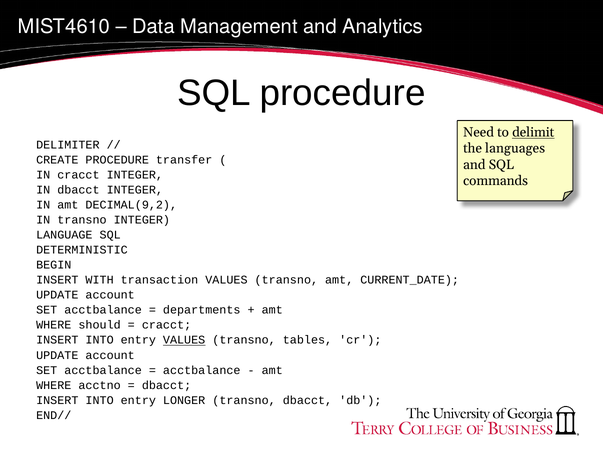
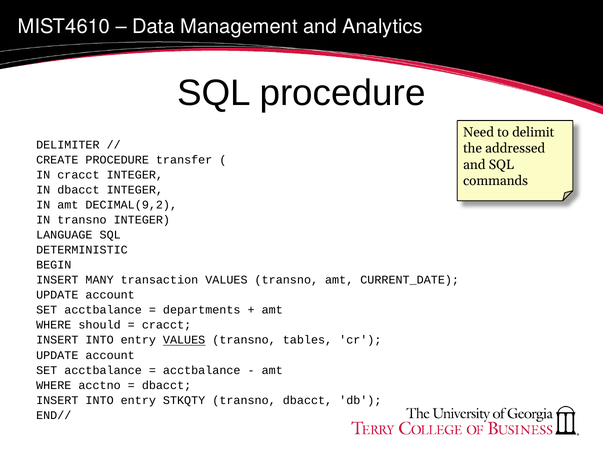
delimit underline: present -> none
languages: languages -> addressed
WITH: WITH -> MANY
LONGER: LONGER -> STKQTY
